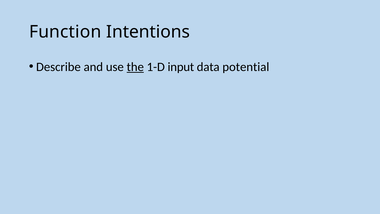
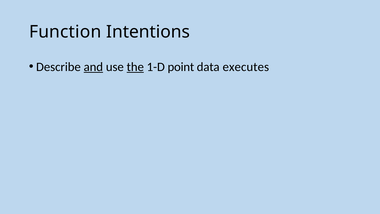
and underline: none -> present
input: input -> point
potential: potential -> executes
